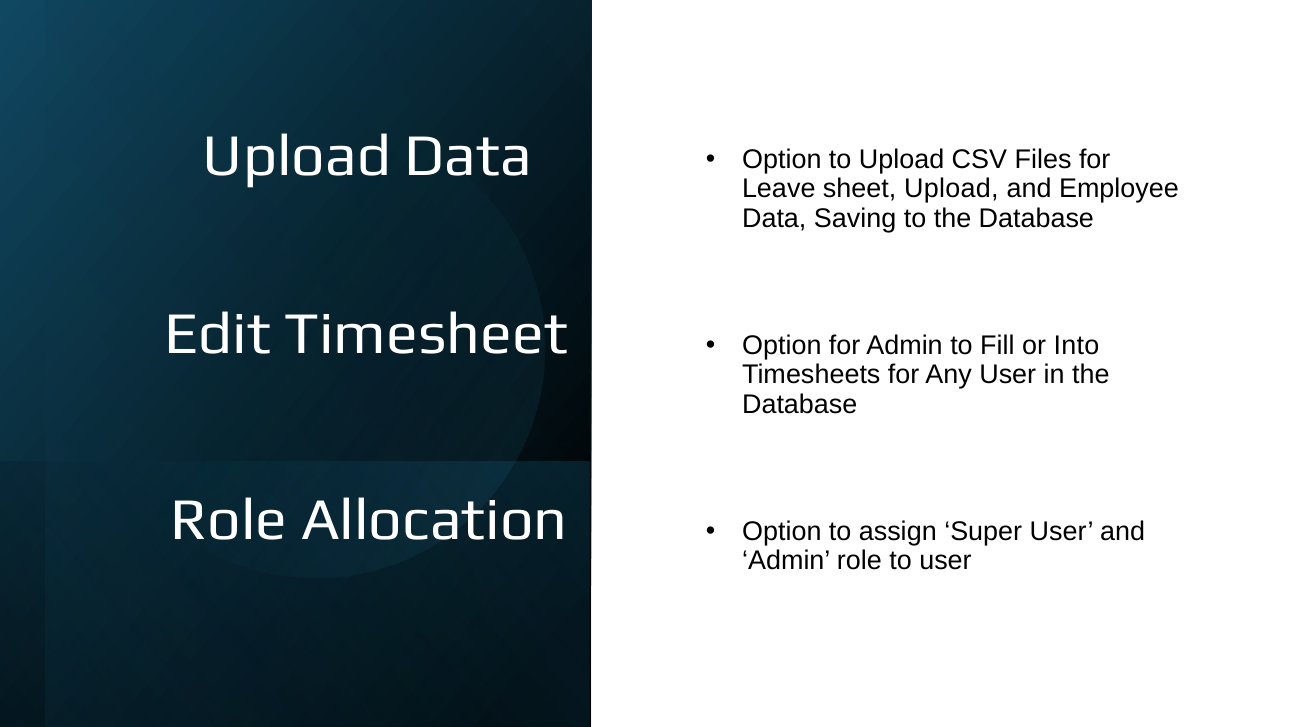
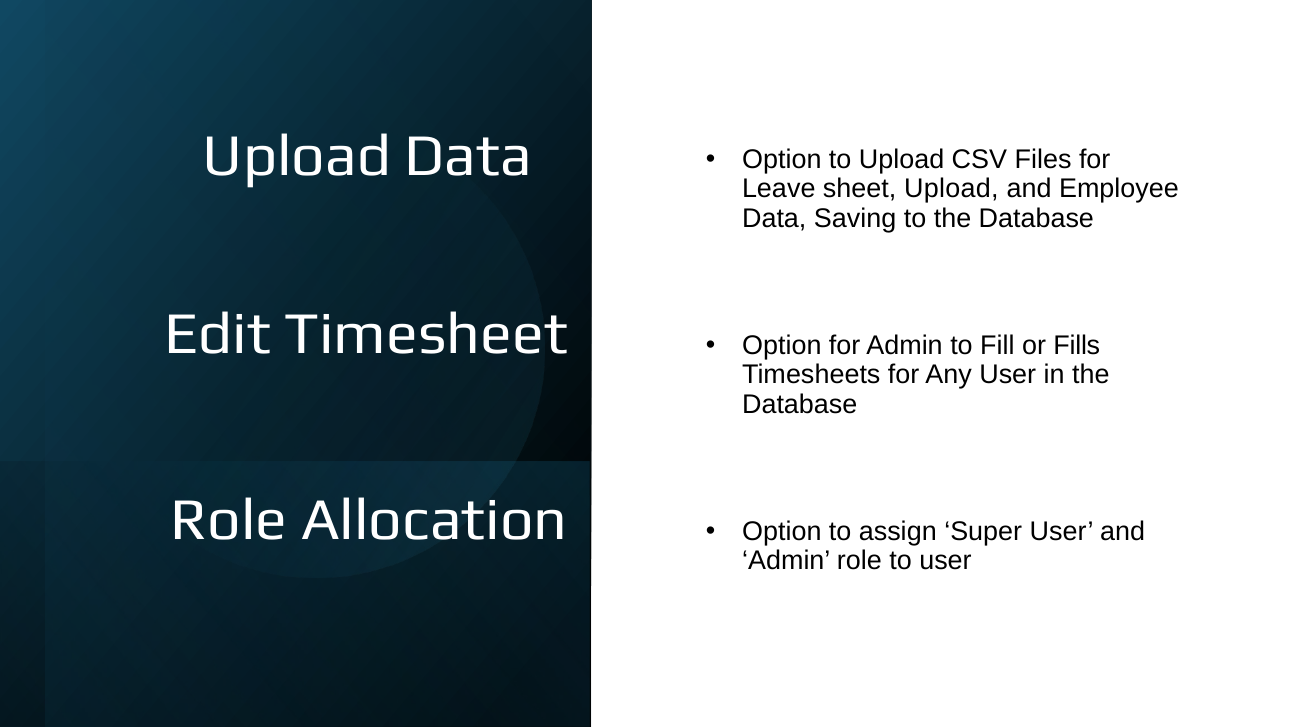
Into: Into -> Fills
